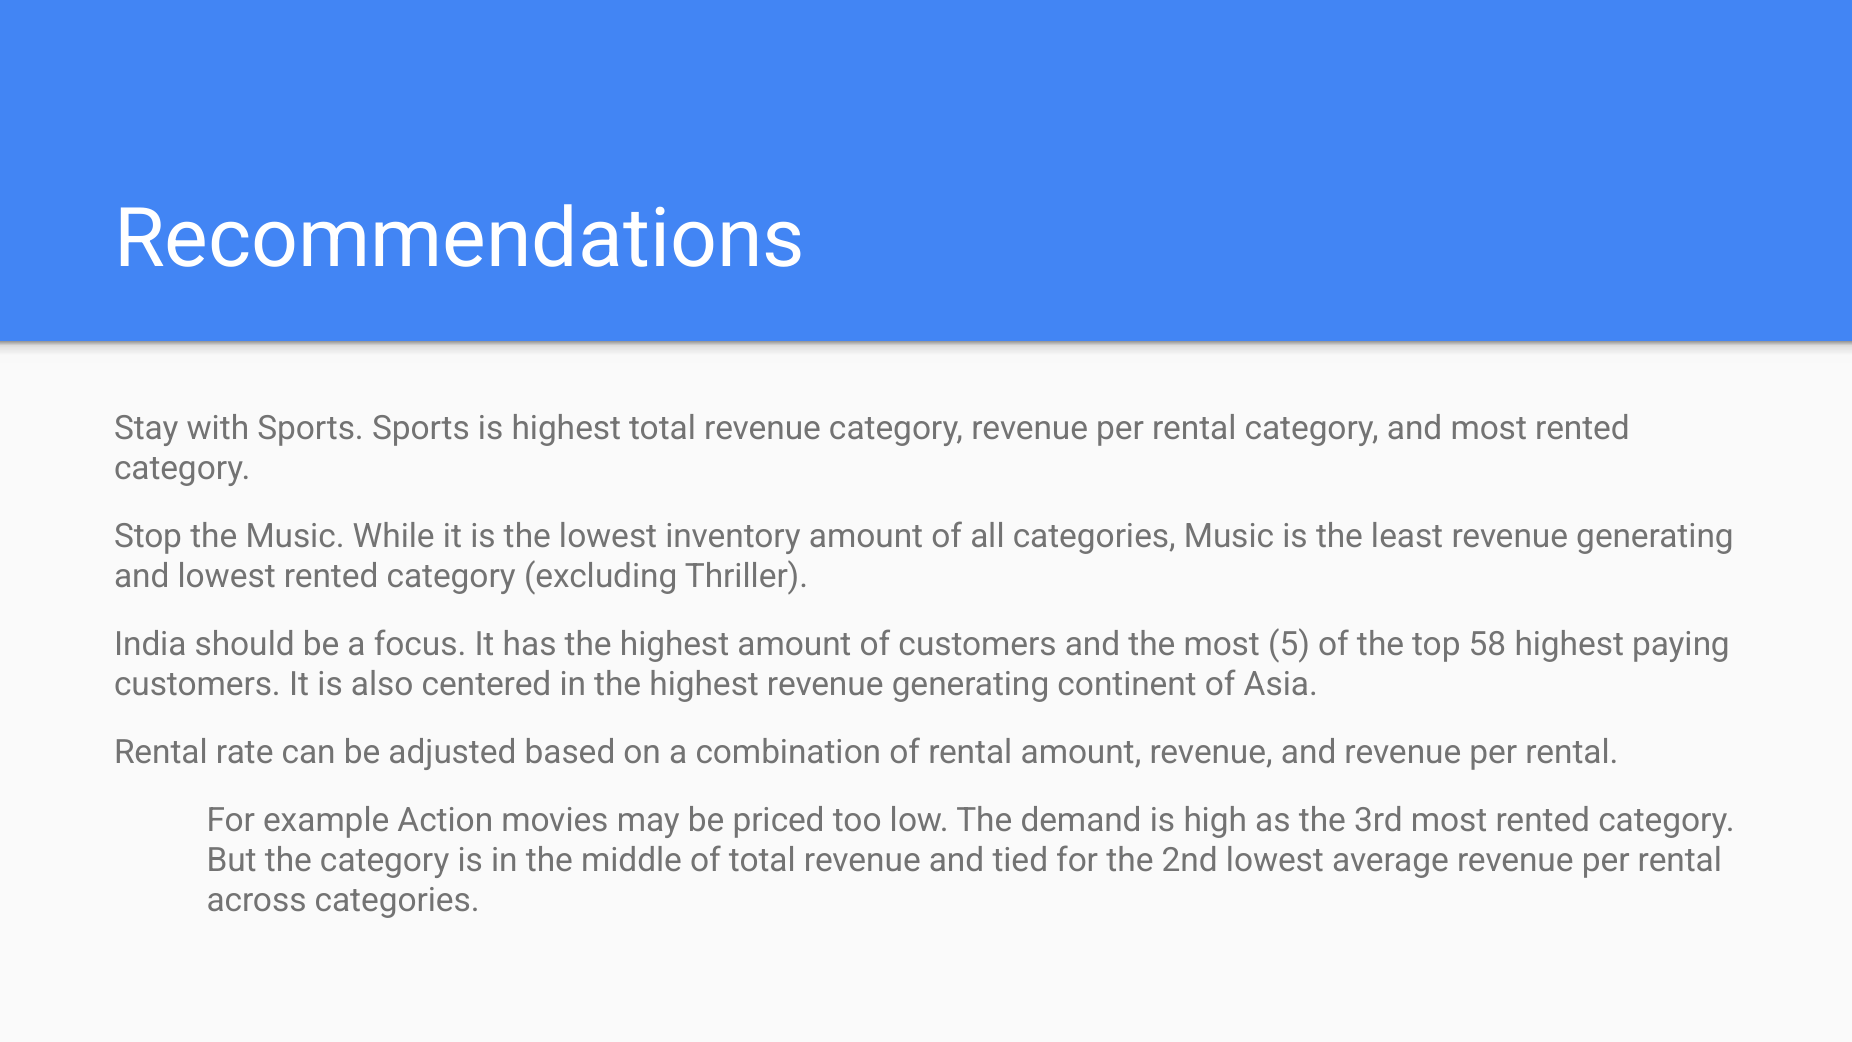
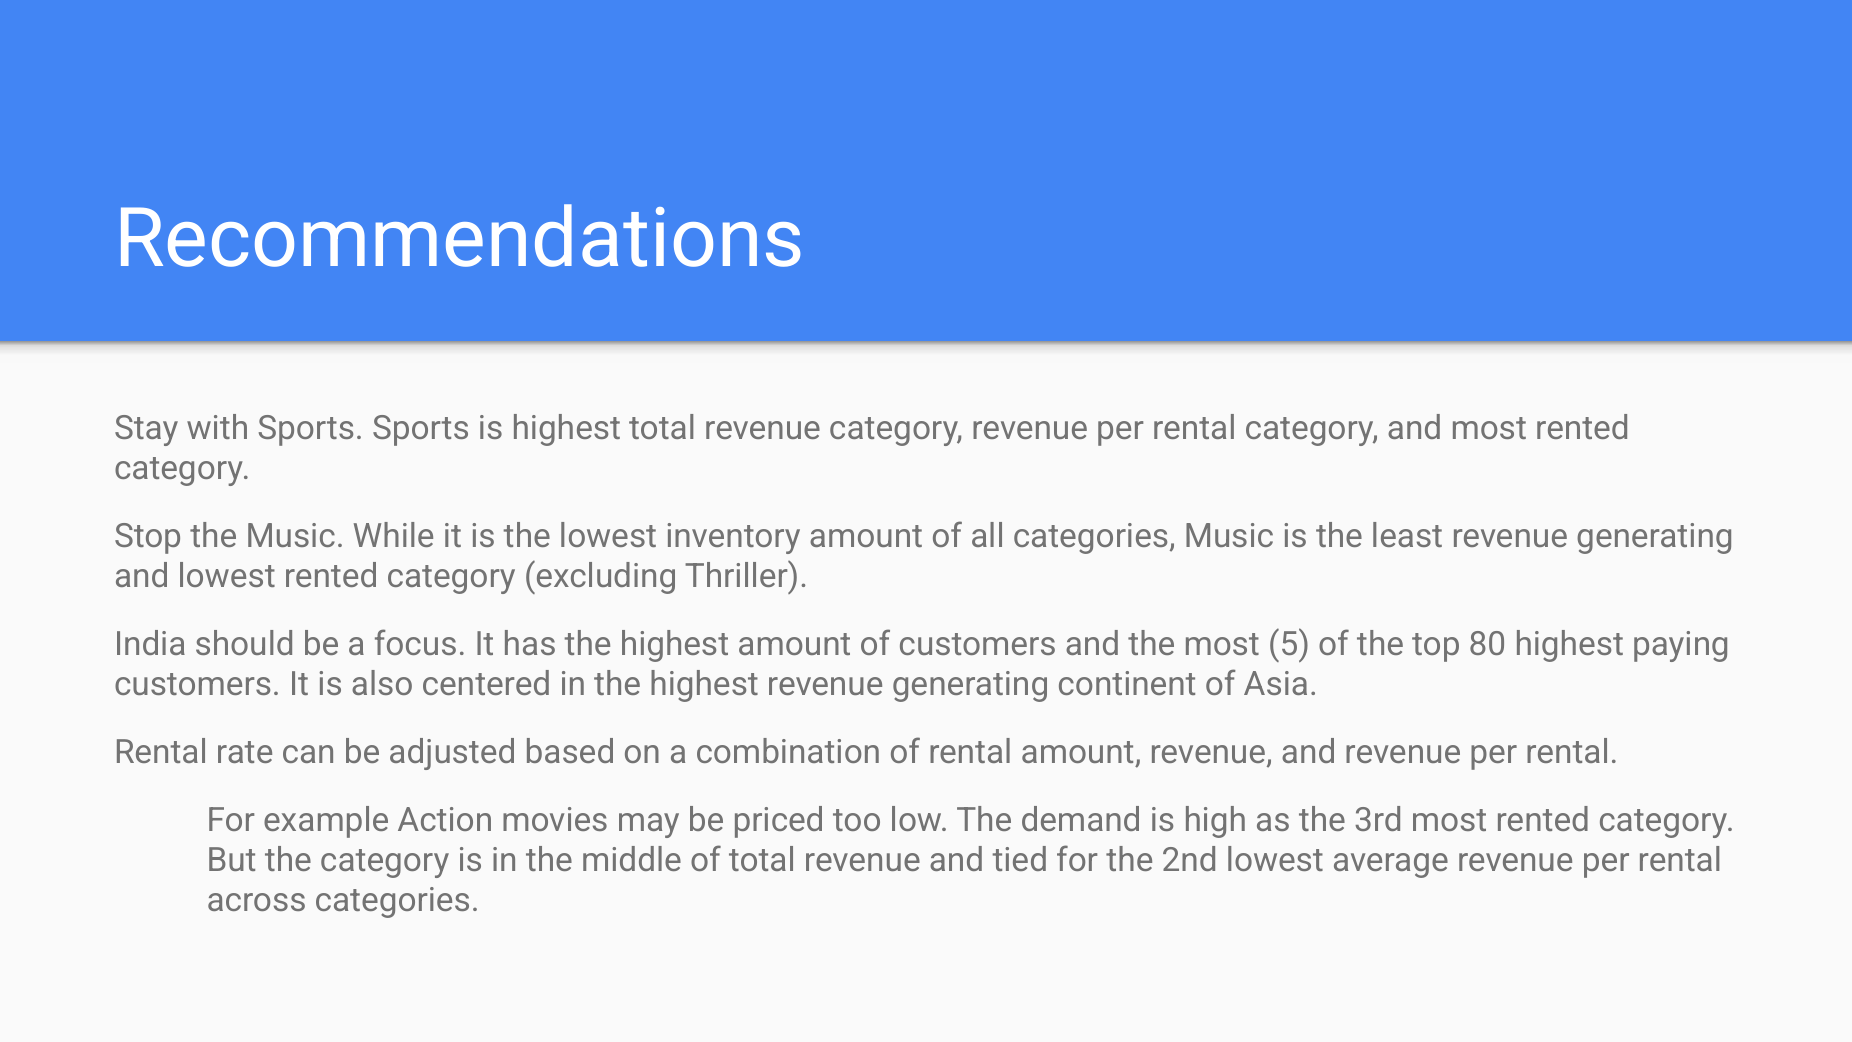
58: 58 -> 80
